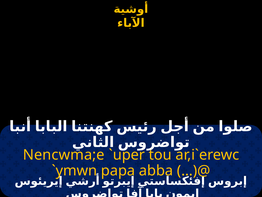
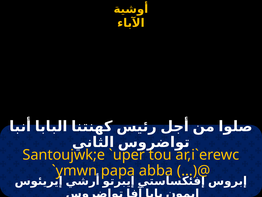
Nencwma;e: Nencwma;e -> Santoujwk;e
